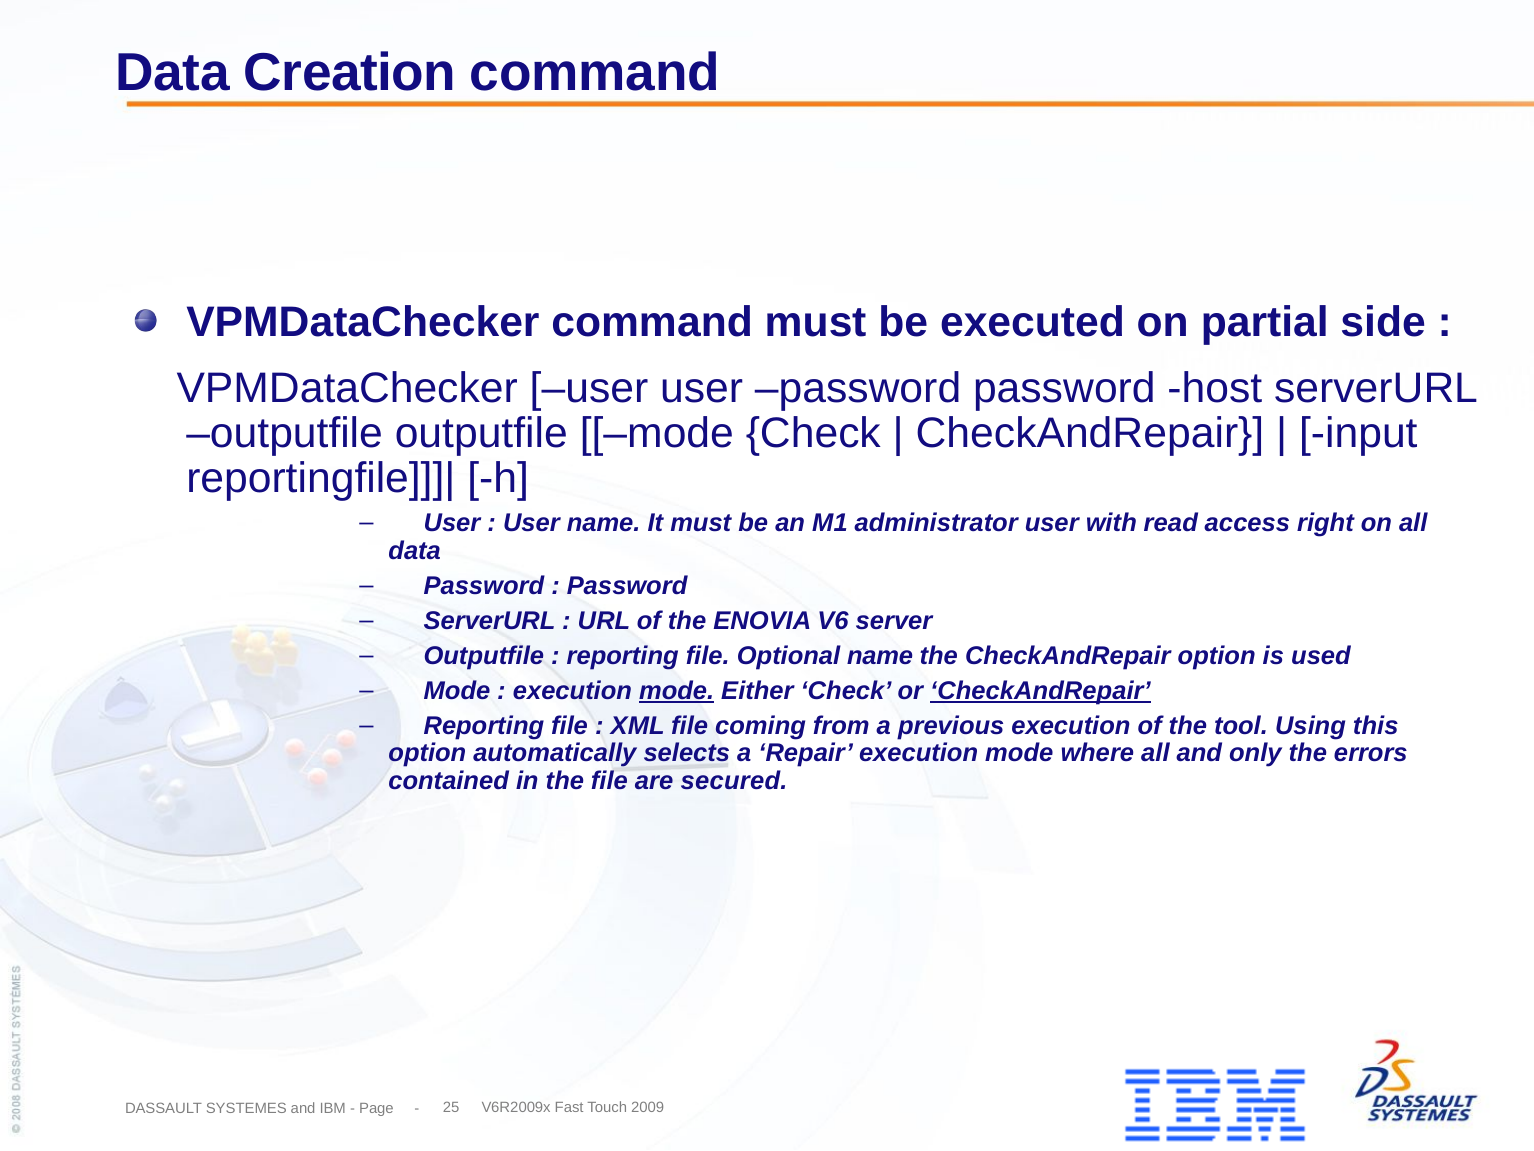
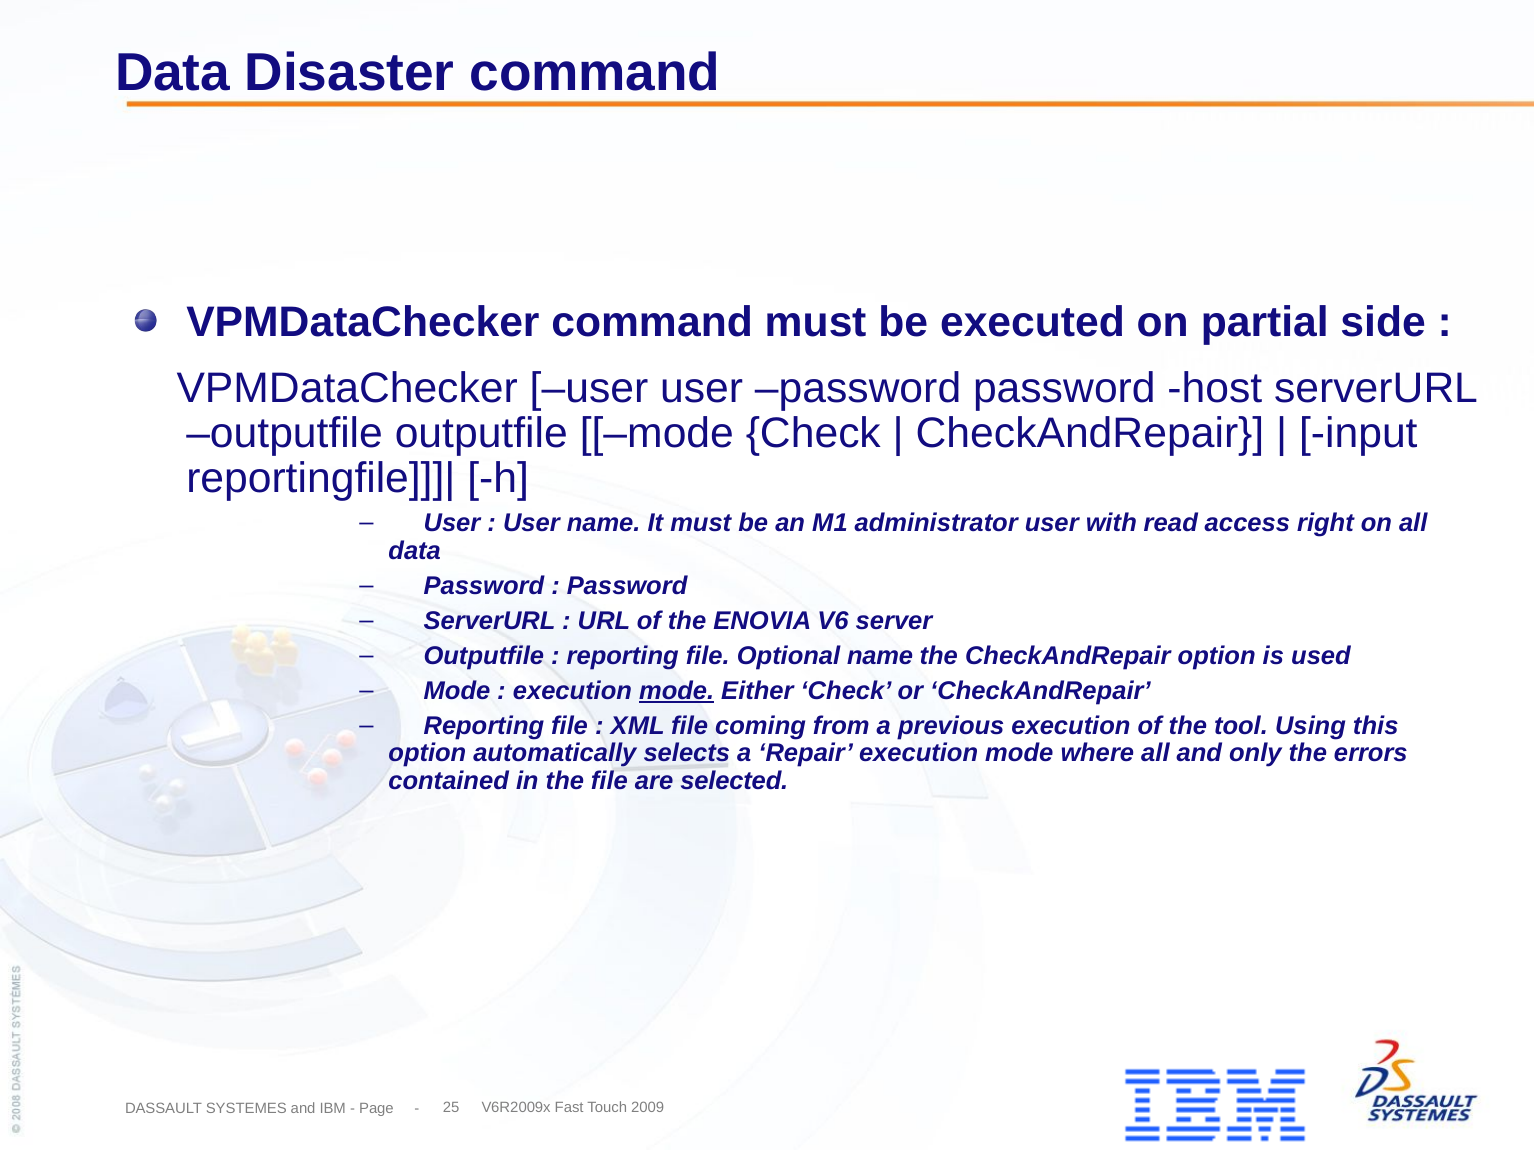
Creation: Creation -> Disaster
CheckAndRepair at (1040, 690) underline: present -> none
secured: secured -> selected
